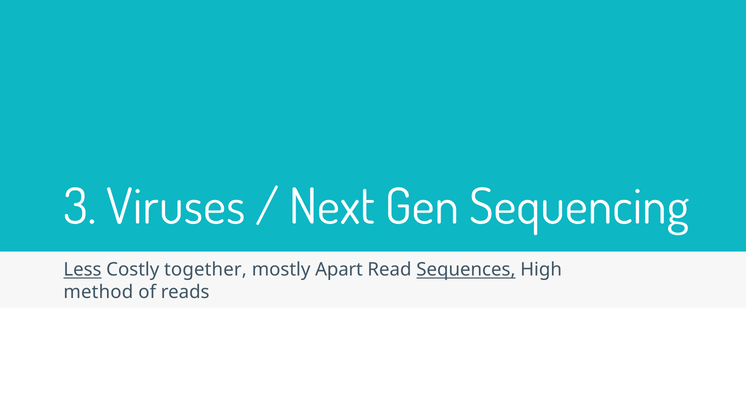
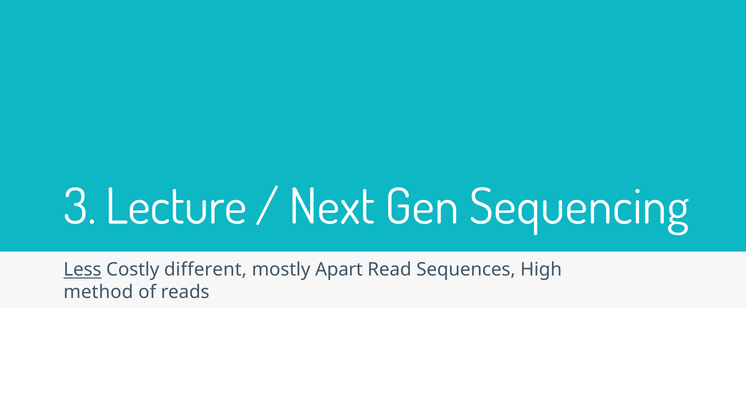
Viruses: Viruses -> Lecture
together: together -> different
Sequences underline: present -> none
